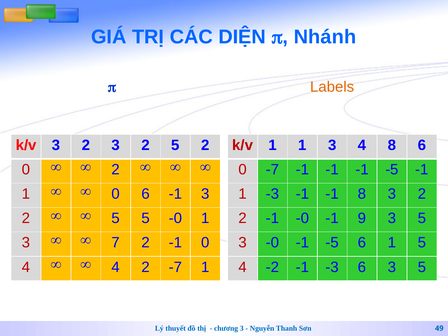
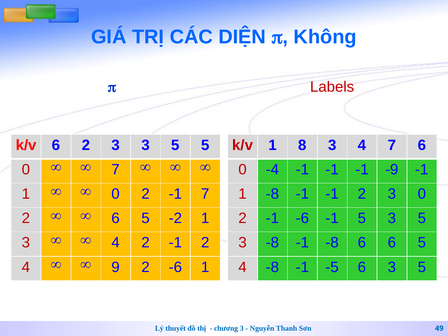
Nhánh: Nhánh -> Không
Labels colour: orange -> red
k/v 3: 3 -> 6
2 3 2: 2 -> 3
5 2: 2 -> 5
1 1: 1 -> 8
4 8: 8 -> 7
2 at (116, 170): 2 -> 7
0 -7: -7 -> -4
-1 -1 -5: -5 -> -9
6 at (146, 194): 6 -> 2
-1 3: 3 -> 7
1 -3: -3 -> -8
-1 -1 8: 8 -> 2
2 at (422, 194): 2 -> 0
5 at (116, 218): 5 -> 6
5 -0: -0 -> -2
-1 -0: -0 -> -6
-1 9: 9 -> 5
7 at (116, 243): 7 -> 4
2 -1 0: 0 -> 2
3 -0: -0 -> -8
-5 at (332, 243): -5 -> -8
6 1: 1 -> 6
4 at (116, 267): 4 -> 9
2 -7: -7 -> -6
4 -2: -2 -> -8
-1 -3: -3 -> -5
